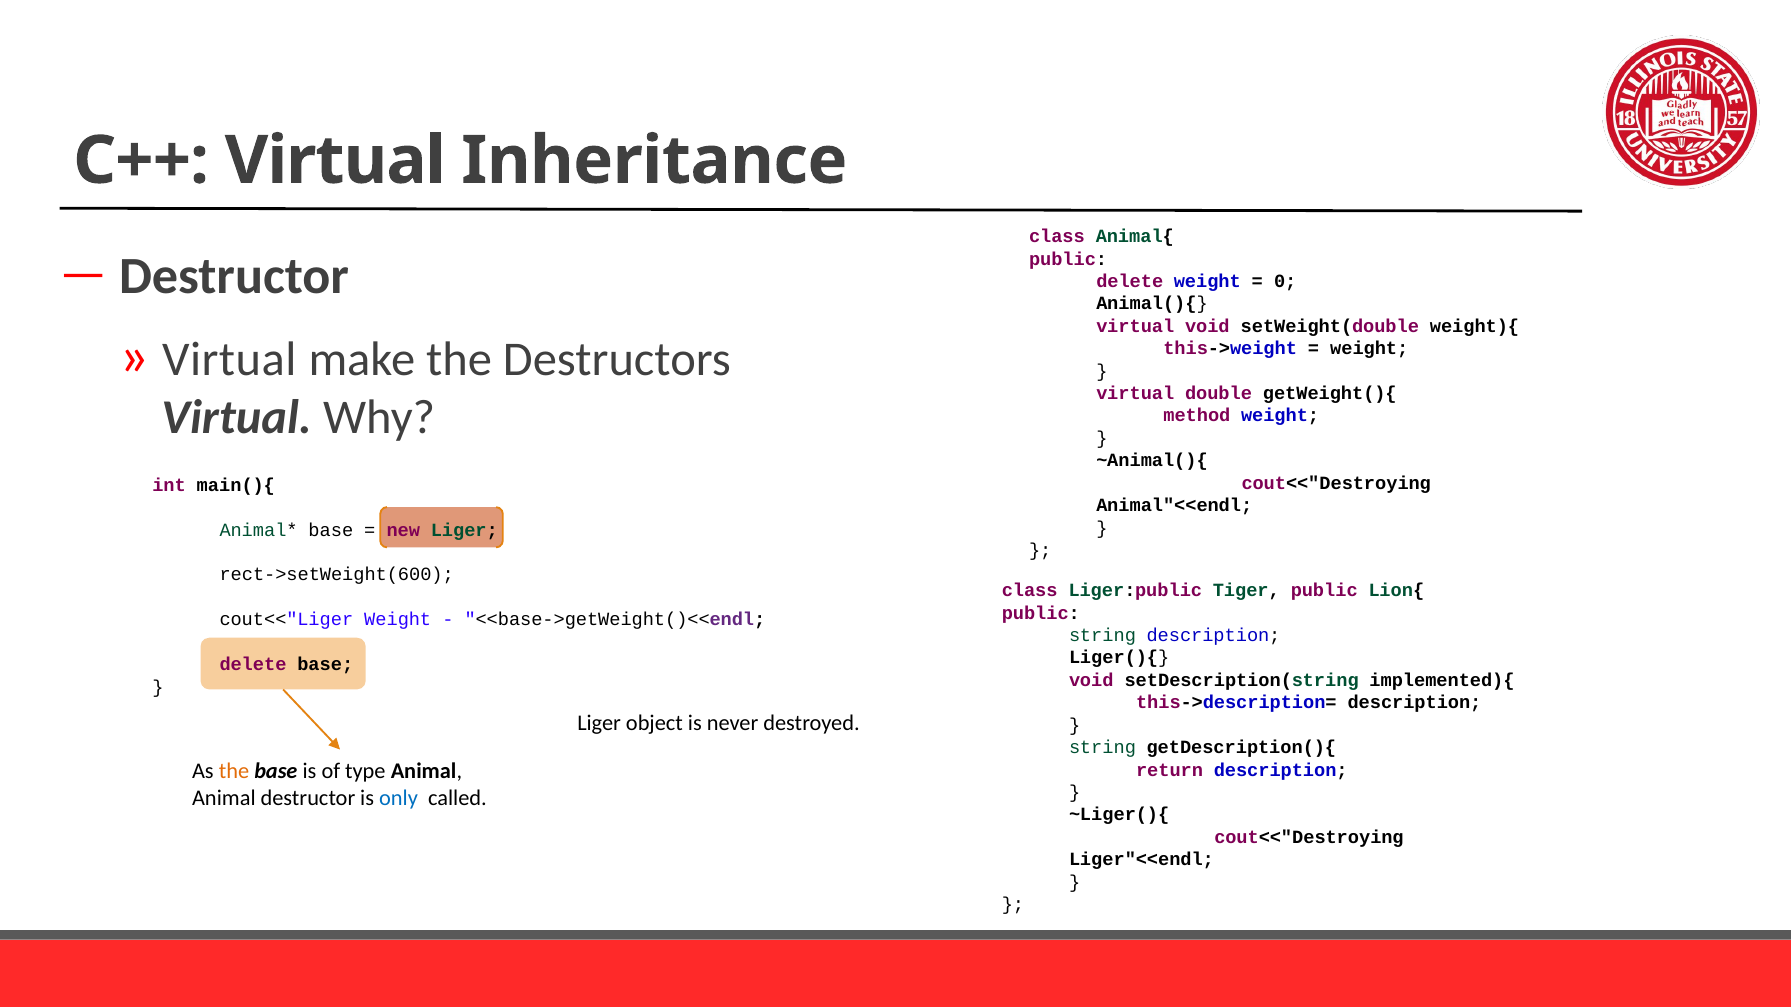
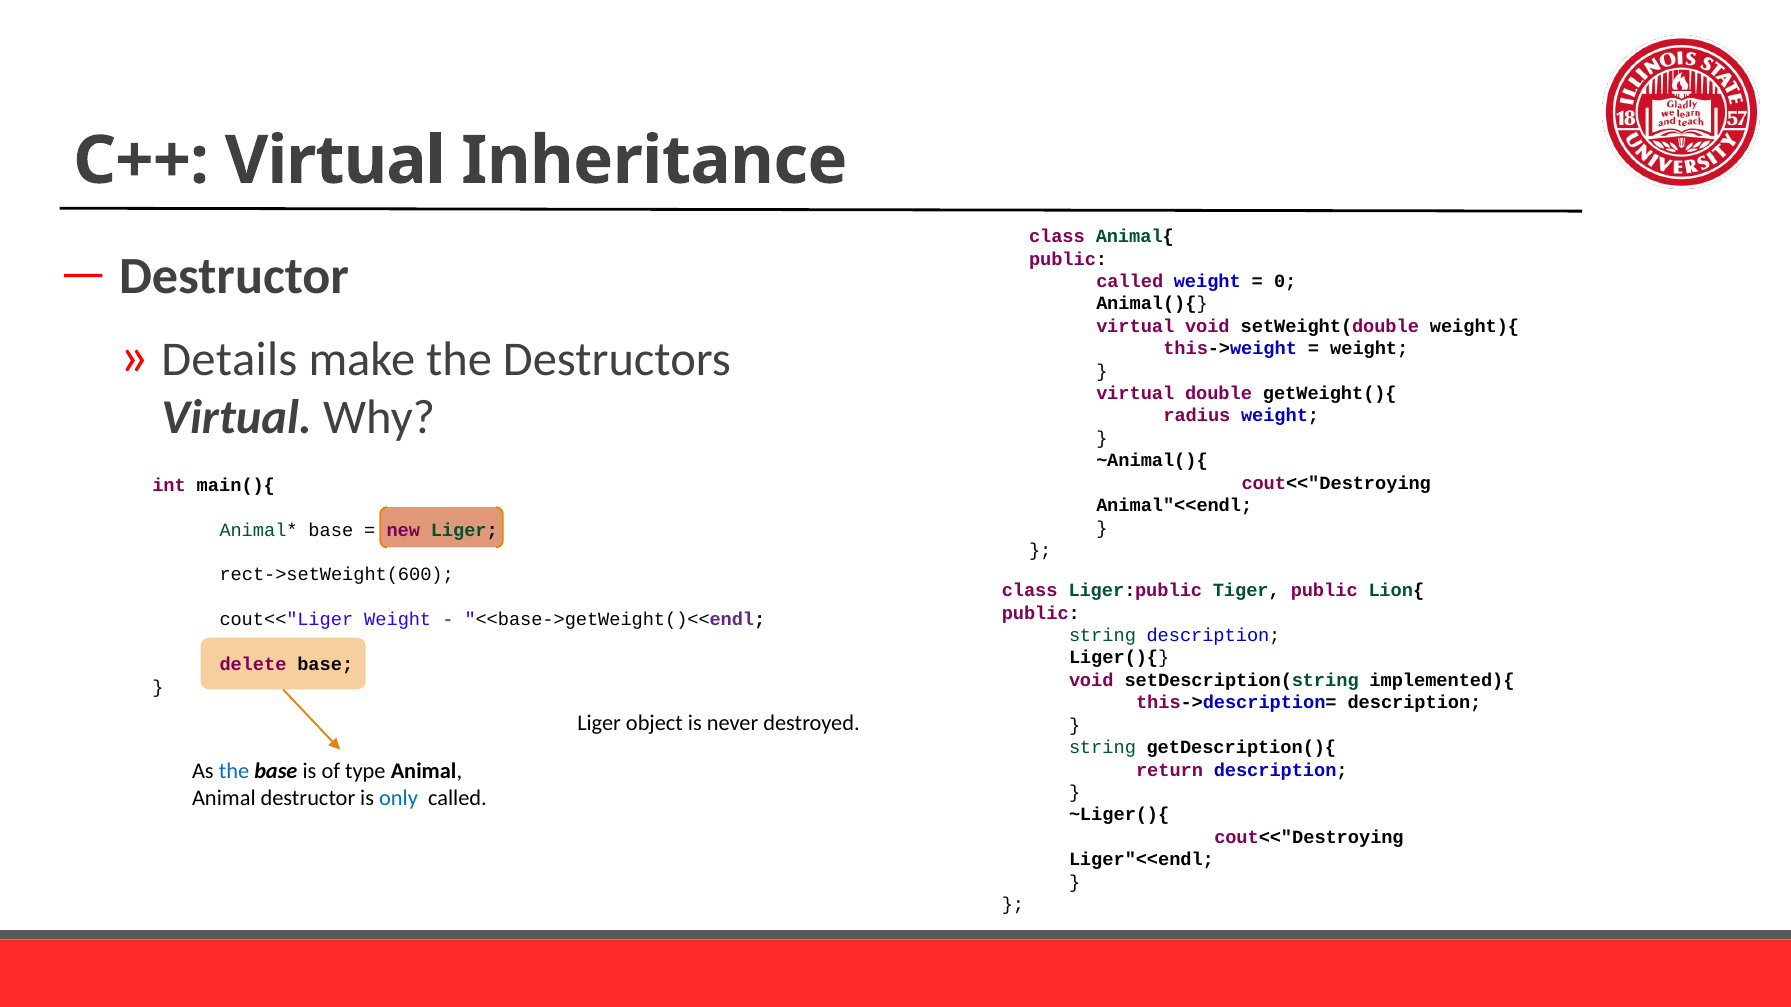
delete at (1130, 281): delete -> called
Virtual at (229, 359): Virtual -> Details
method: method -> radius
the at (234, 771) colour: orange -> blue
